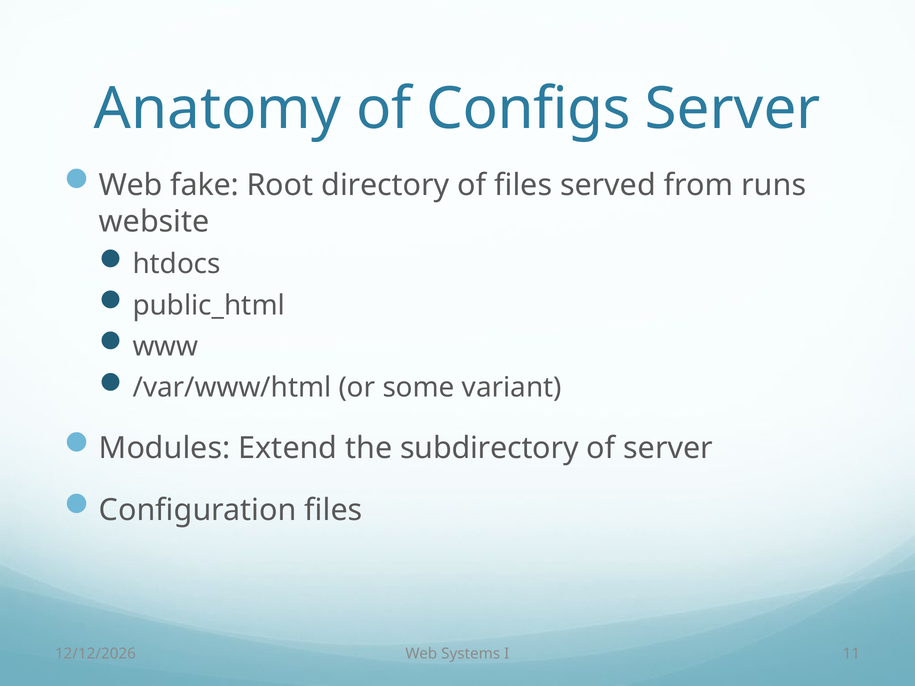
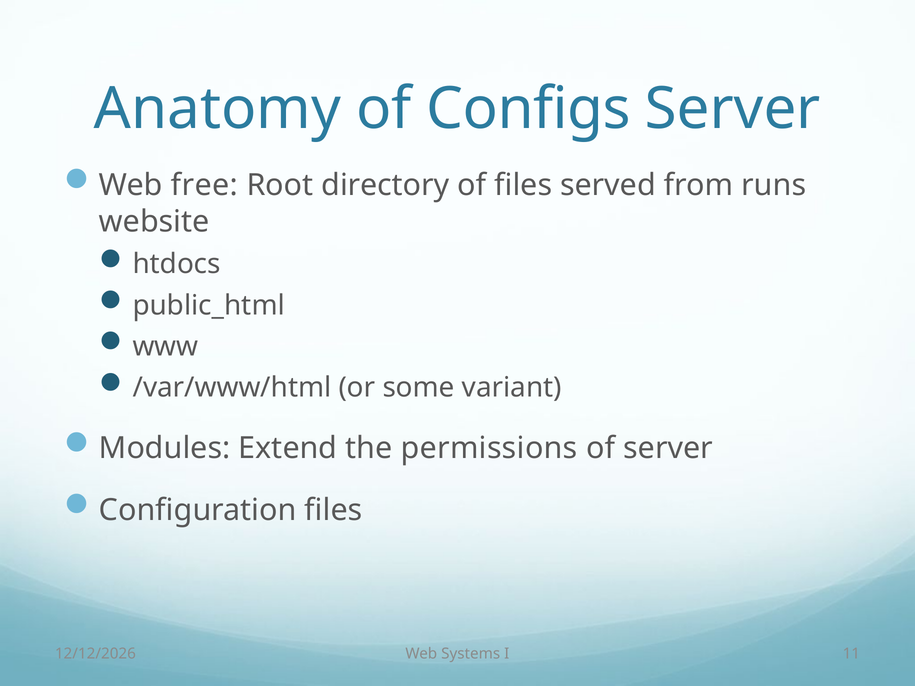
fake: fake -> free
subdirectory: subdirectory -> permissions
